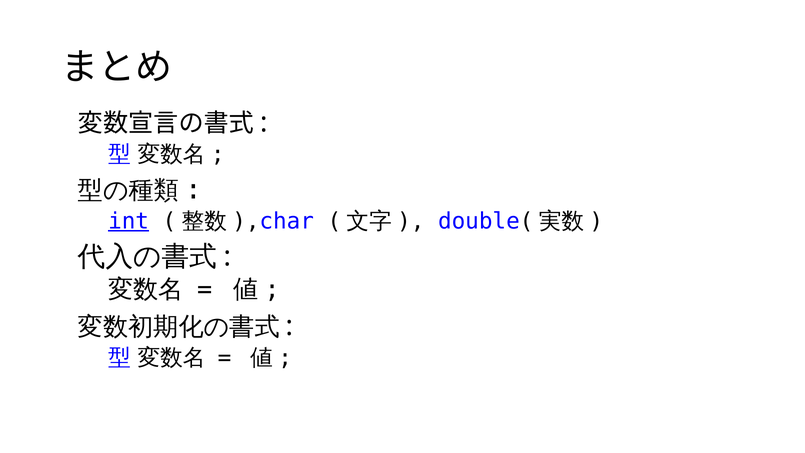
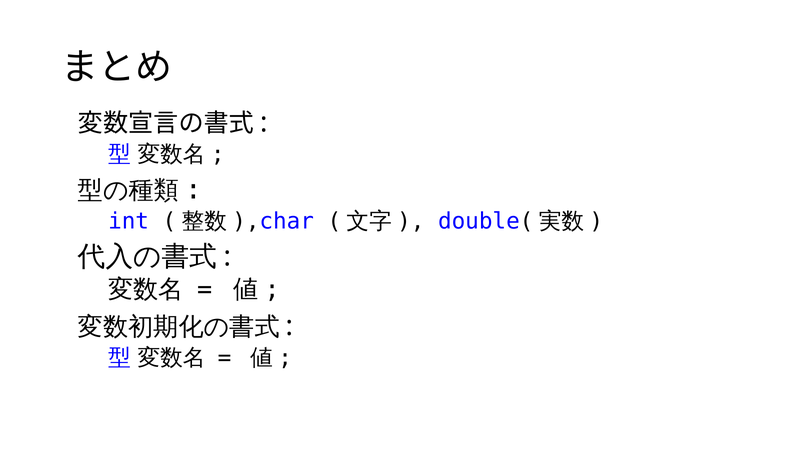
int underline: present -> none
